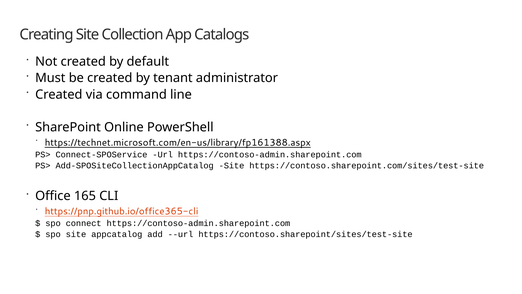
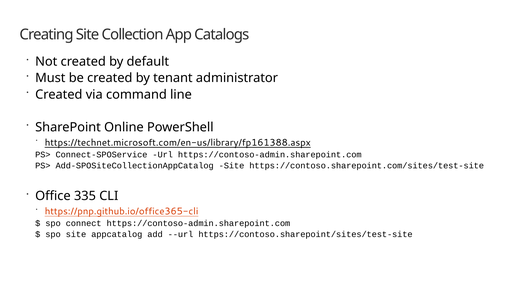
165: 165 -> 335
